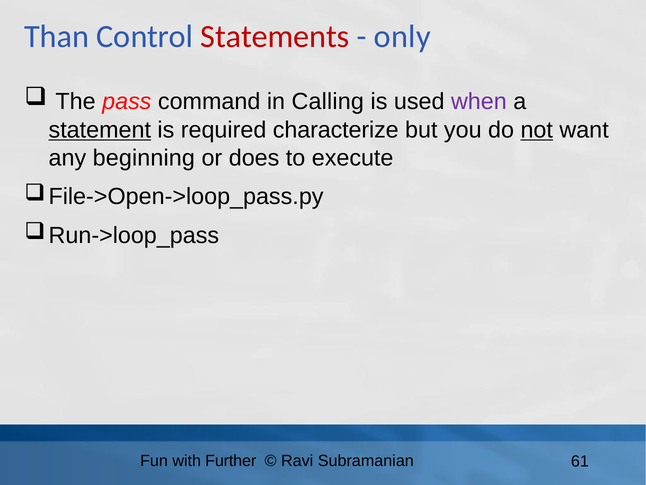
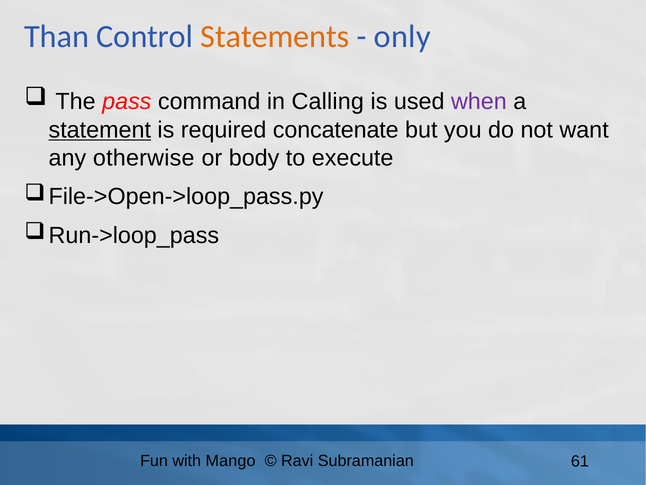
Statements colour: red -> orange
characterize: characterize -> concatenate
not underline: present -> none
beginning: beginning -> otherwise
does: does -> body
Further: Further -> Mango
